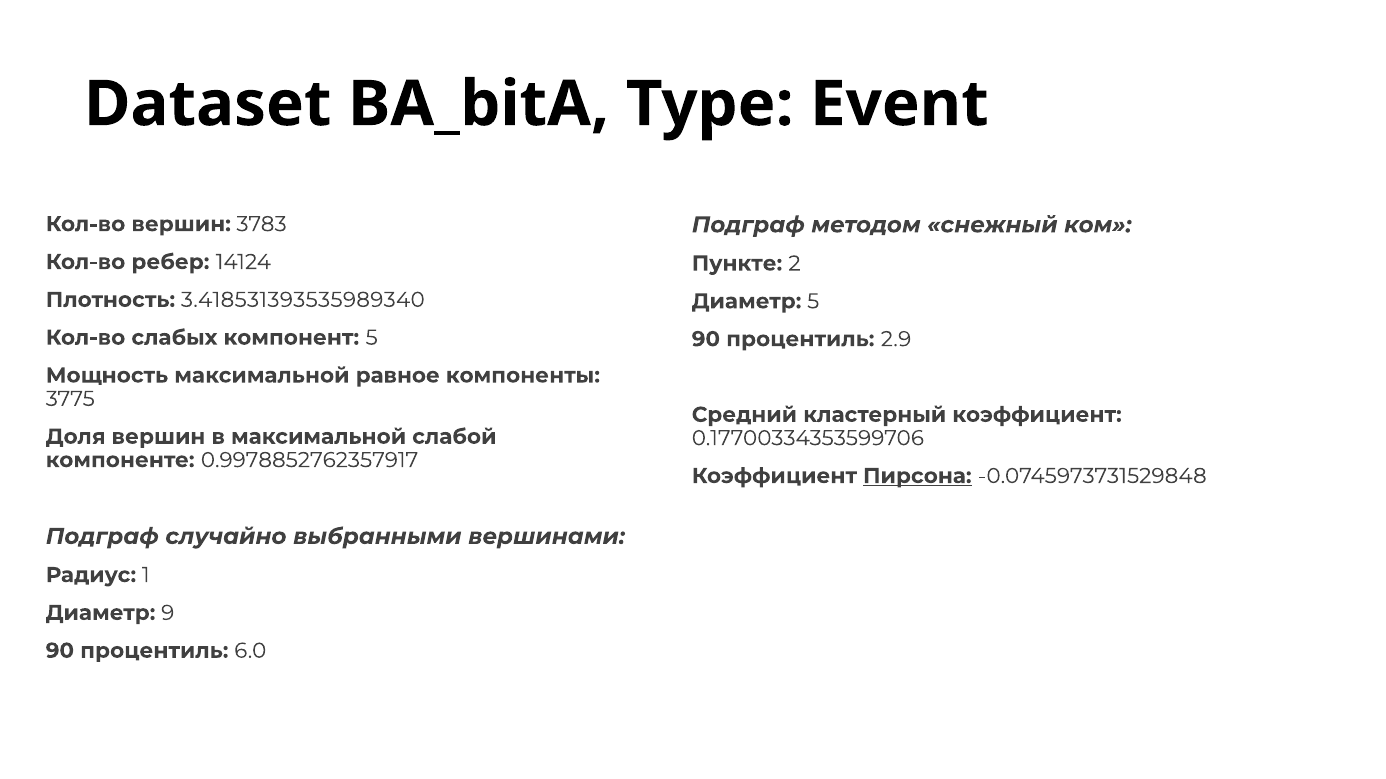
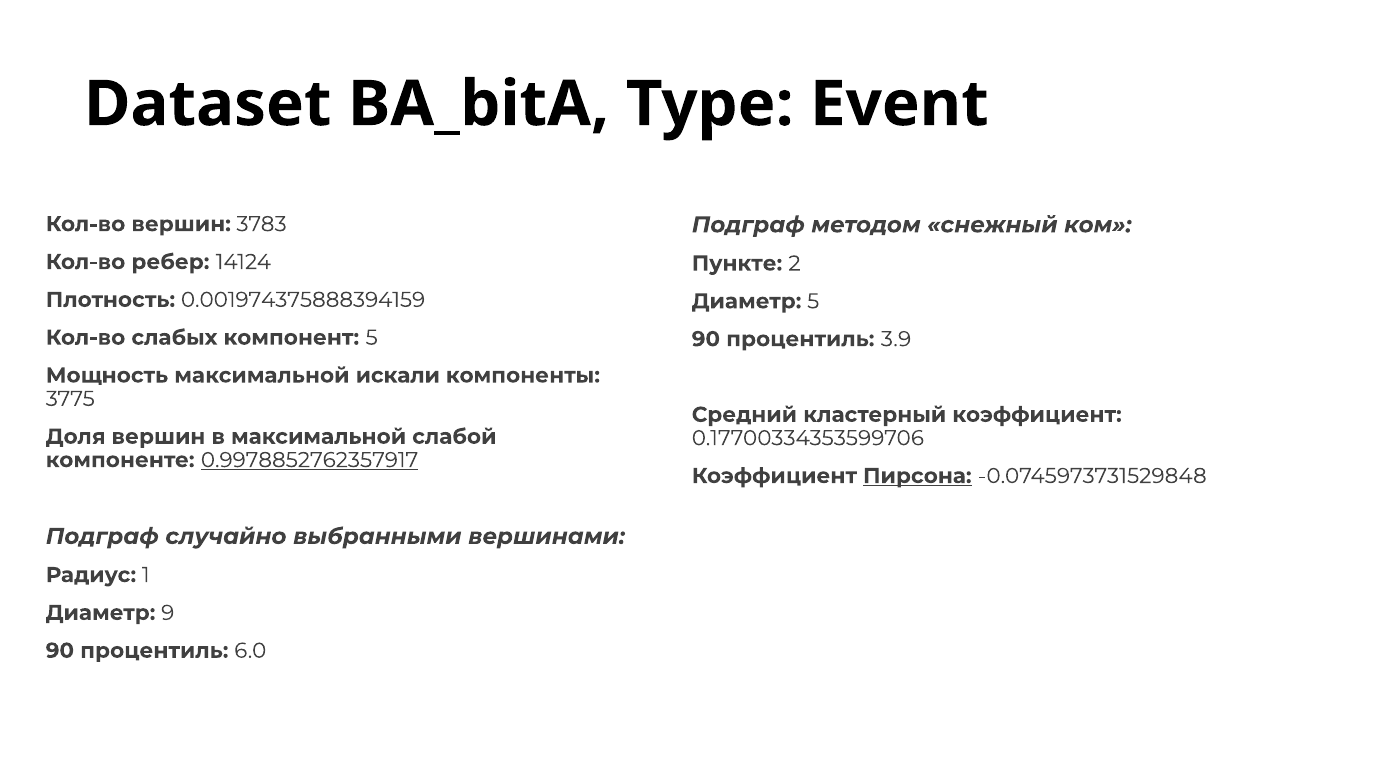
3.418531393535989340: 3.418531393535989340 -> 0.001974375888394159
2.9: 2.9 -> 3.9
равное: равное -> искали
0.9978852762357917 underline: none -> present
